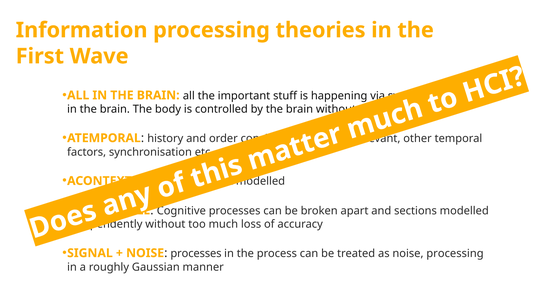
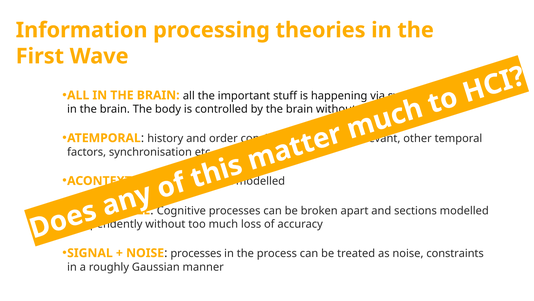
noise processing: processing -> constraints
